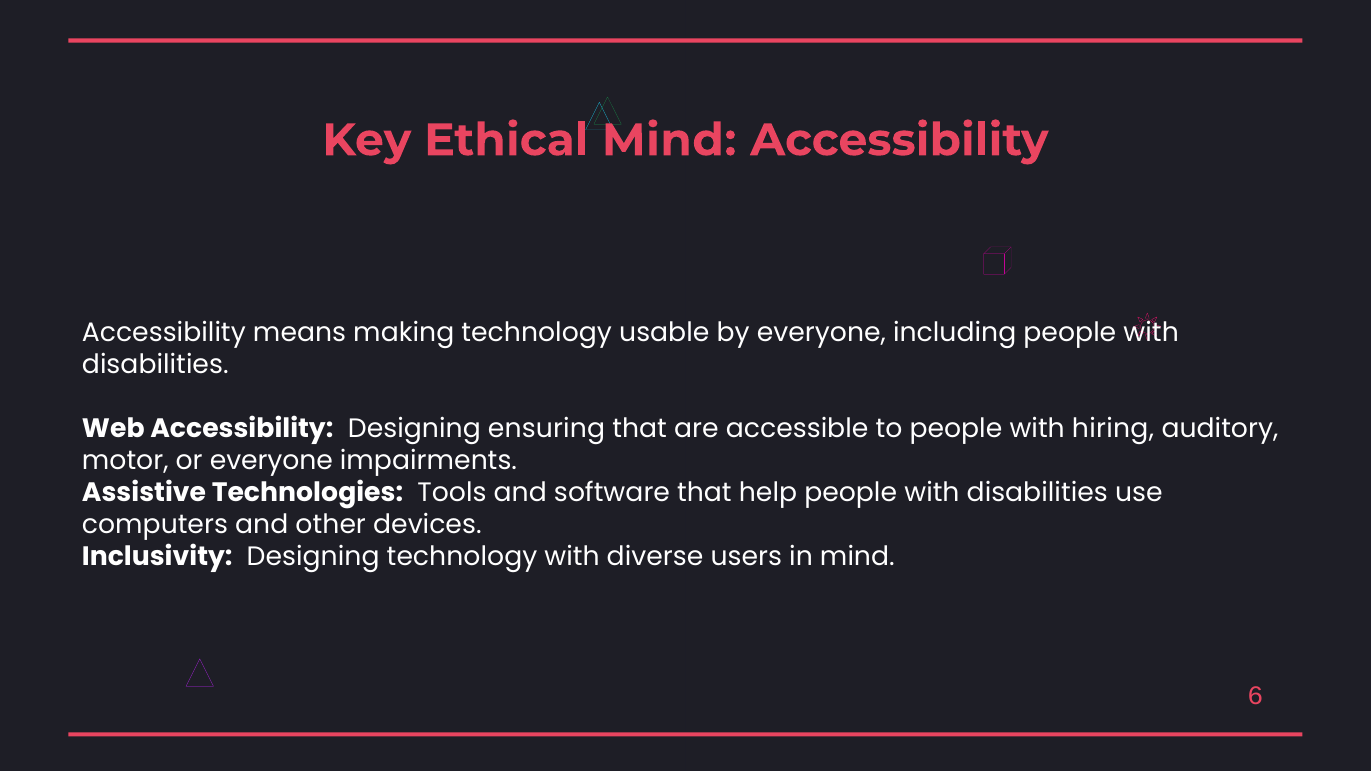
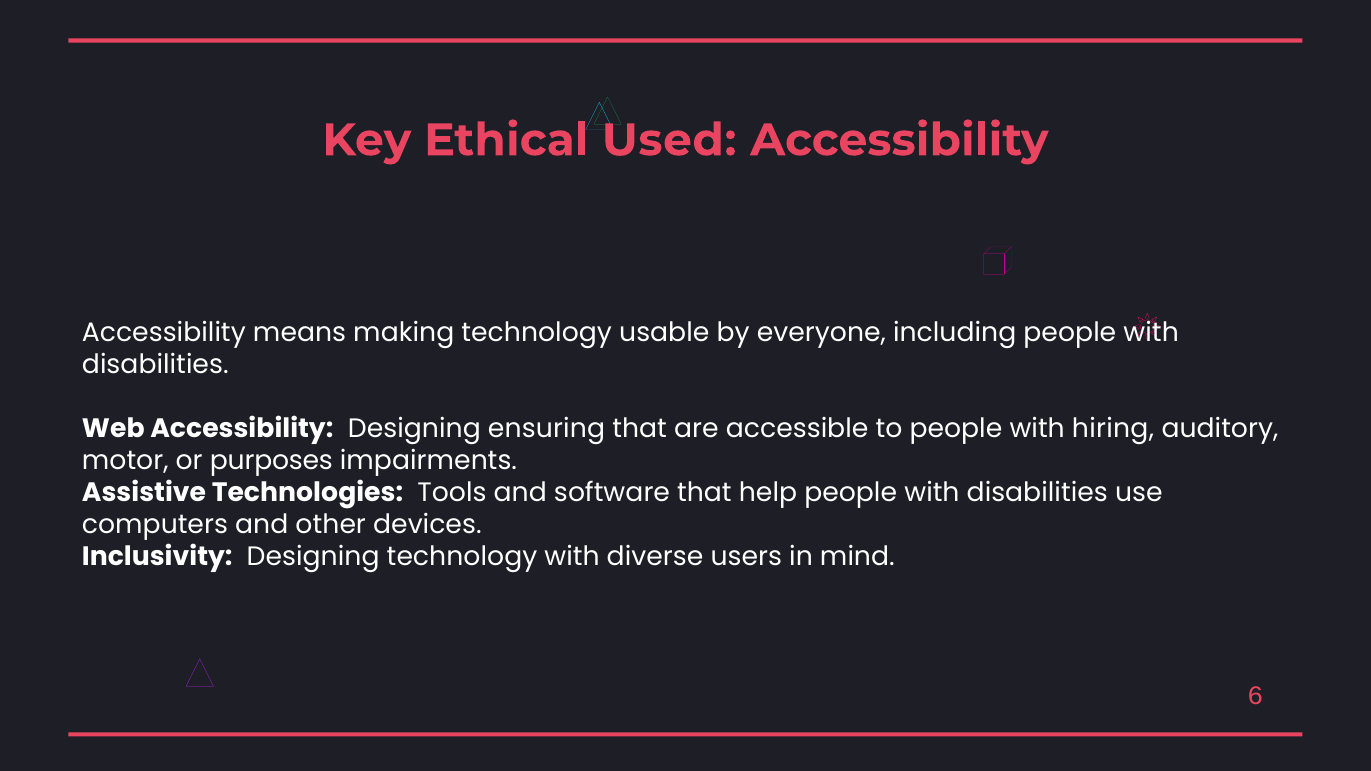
Ethical Mind: Mind -> Used
or everyone: everyone -> purposes
